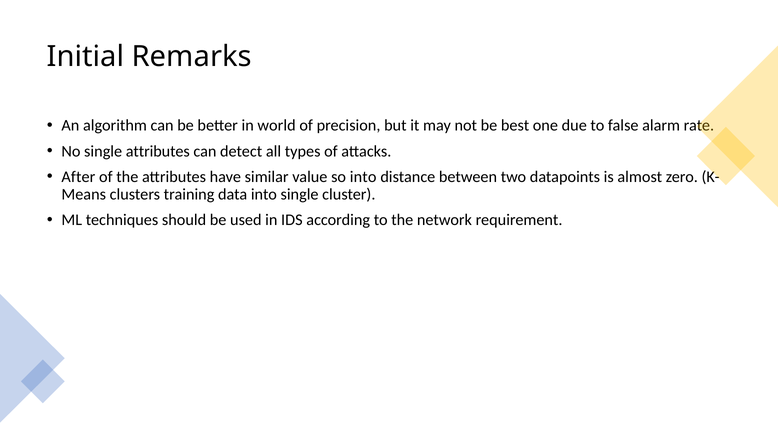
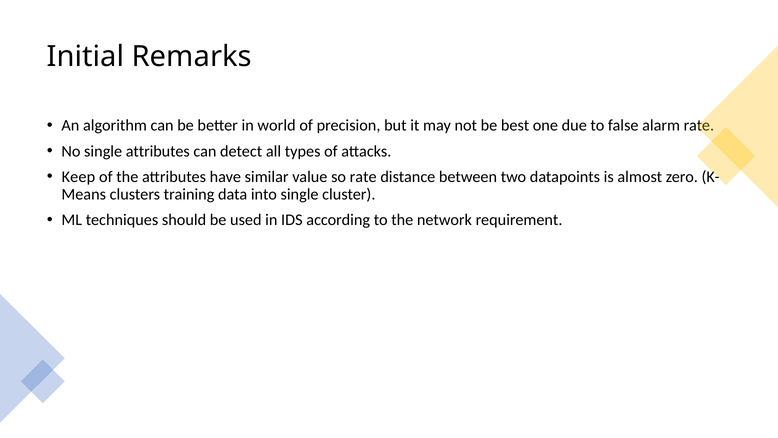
After: After -> Keep
so into: into -> rate
